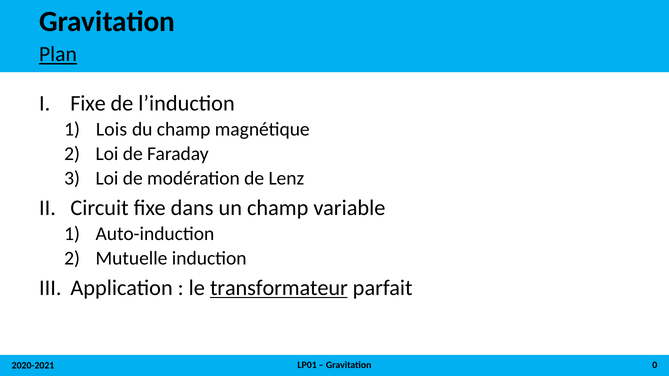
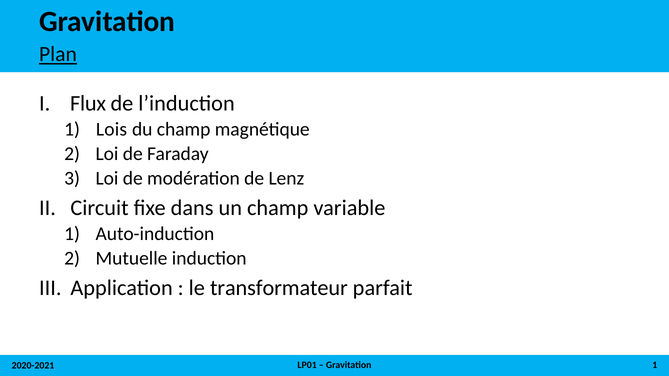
Fixe at (88, 103): Fixe -> Flux
transformateur underline: present -> none
Gravitation 0: 0 -> 1
